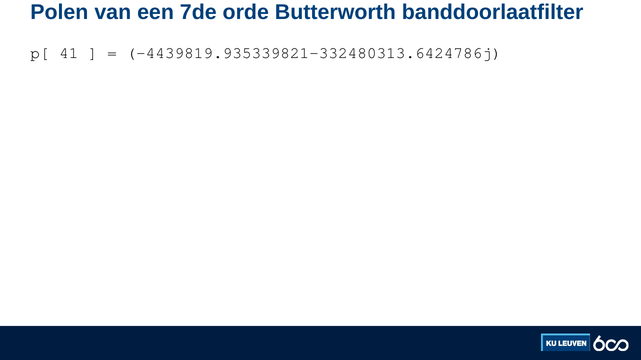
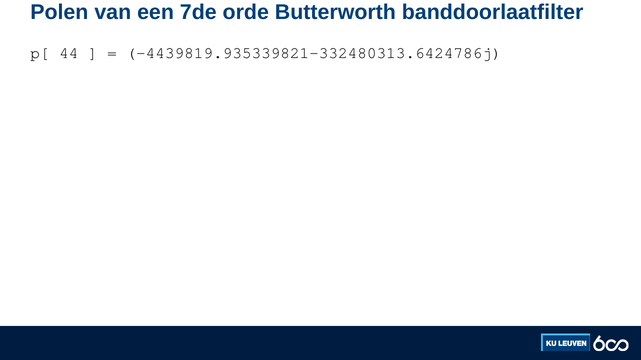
41: 41 -> 44
